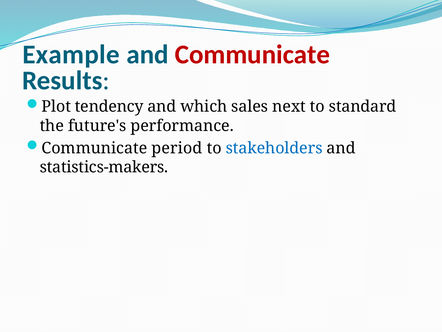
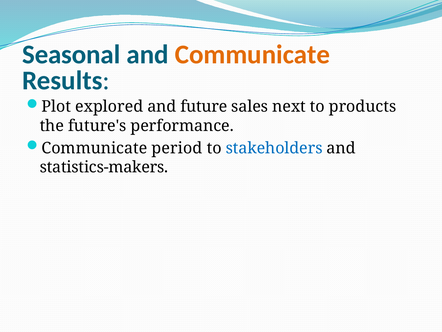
Example: Example -> Seasonal
Communicate at (252, 54) colour: red -> orange
tendency: tendency -> explored
which: which -> future
standard: standard -> products
